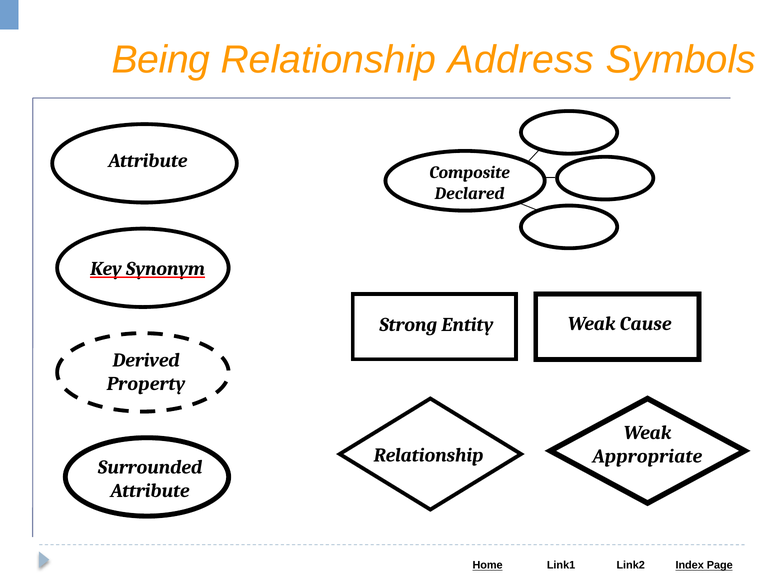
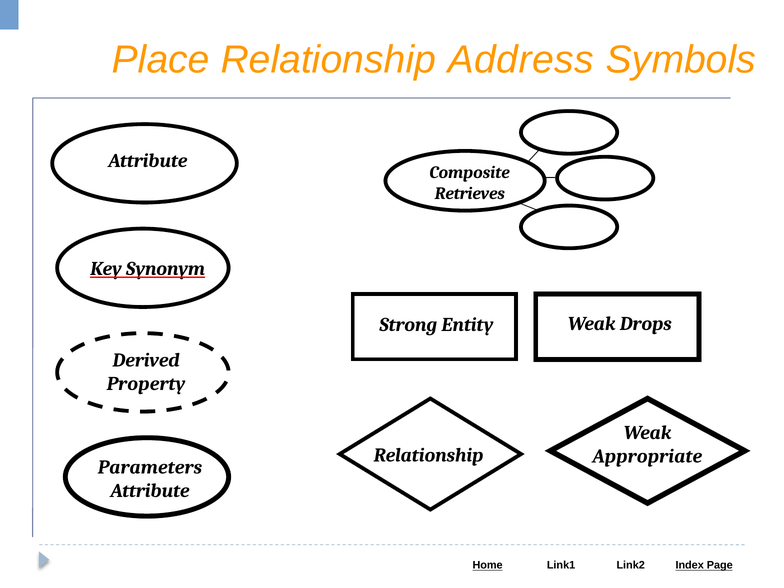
Being: Being -> Place
Declared: Declared -> Retrieves
Cause: Cause -> Drops
Surrounded: Surrounded -> Parameters
